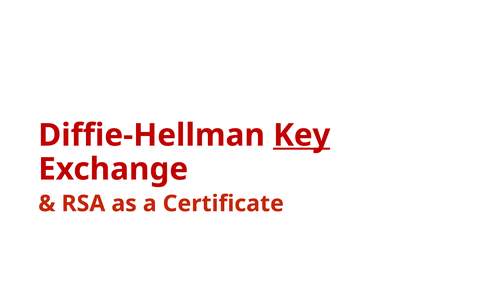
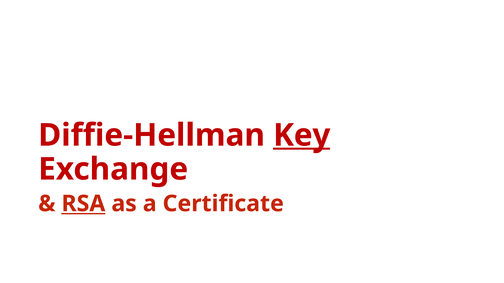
RSA underline: none -> present
